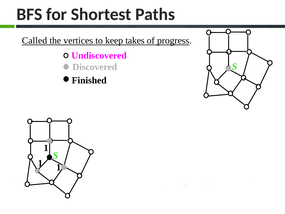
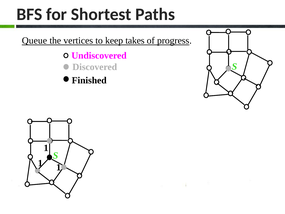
Called: Called -> Queue
